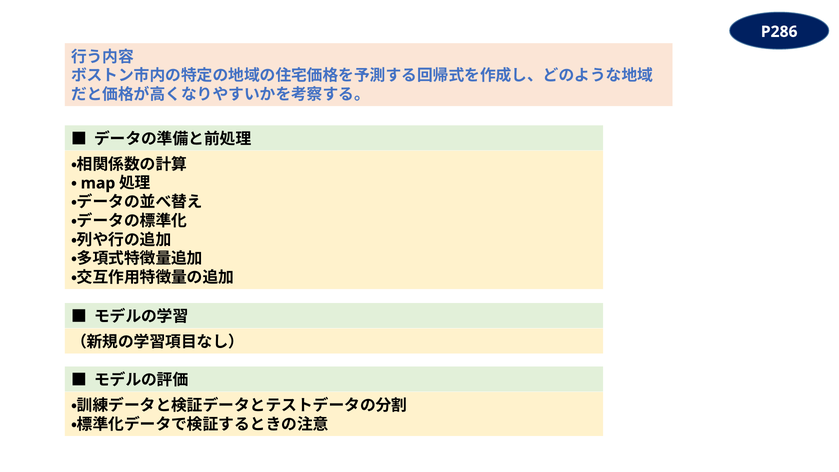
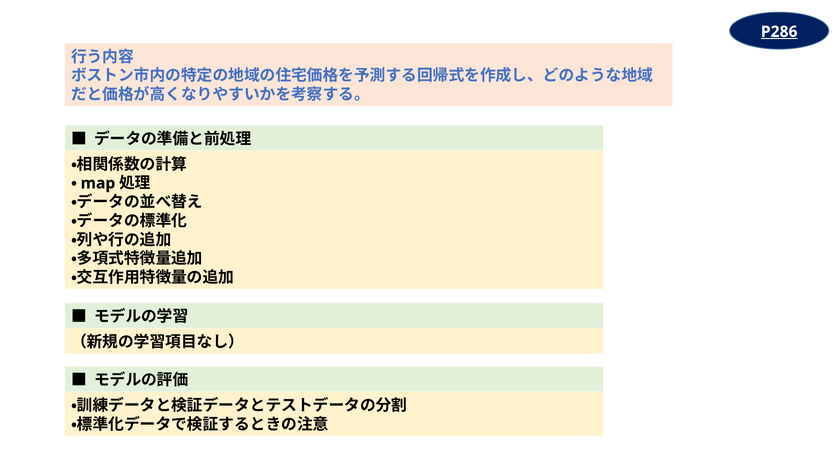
P286 underline: none -> present
